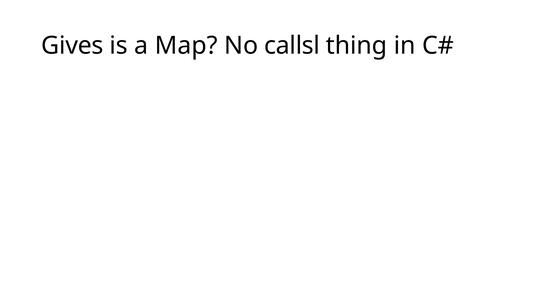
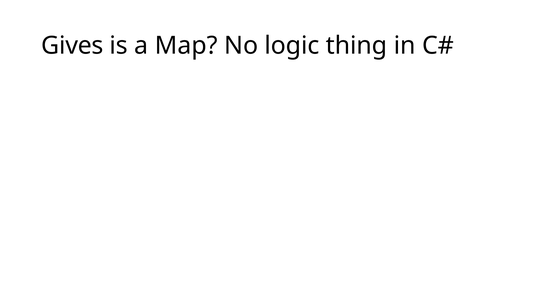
callsl: callsl -> logic
